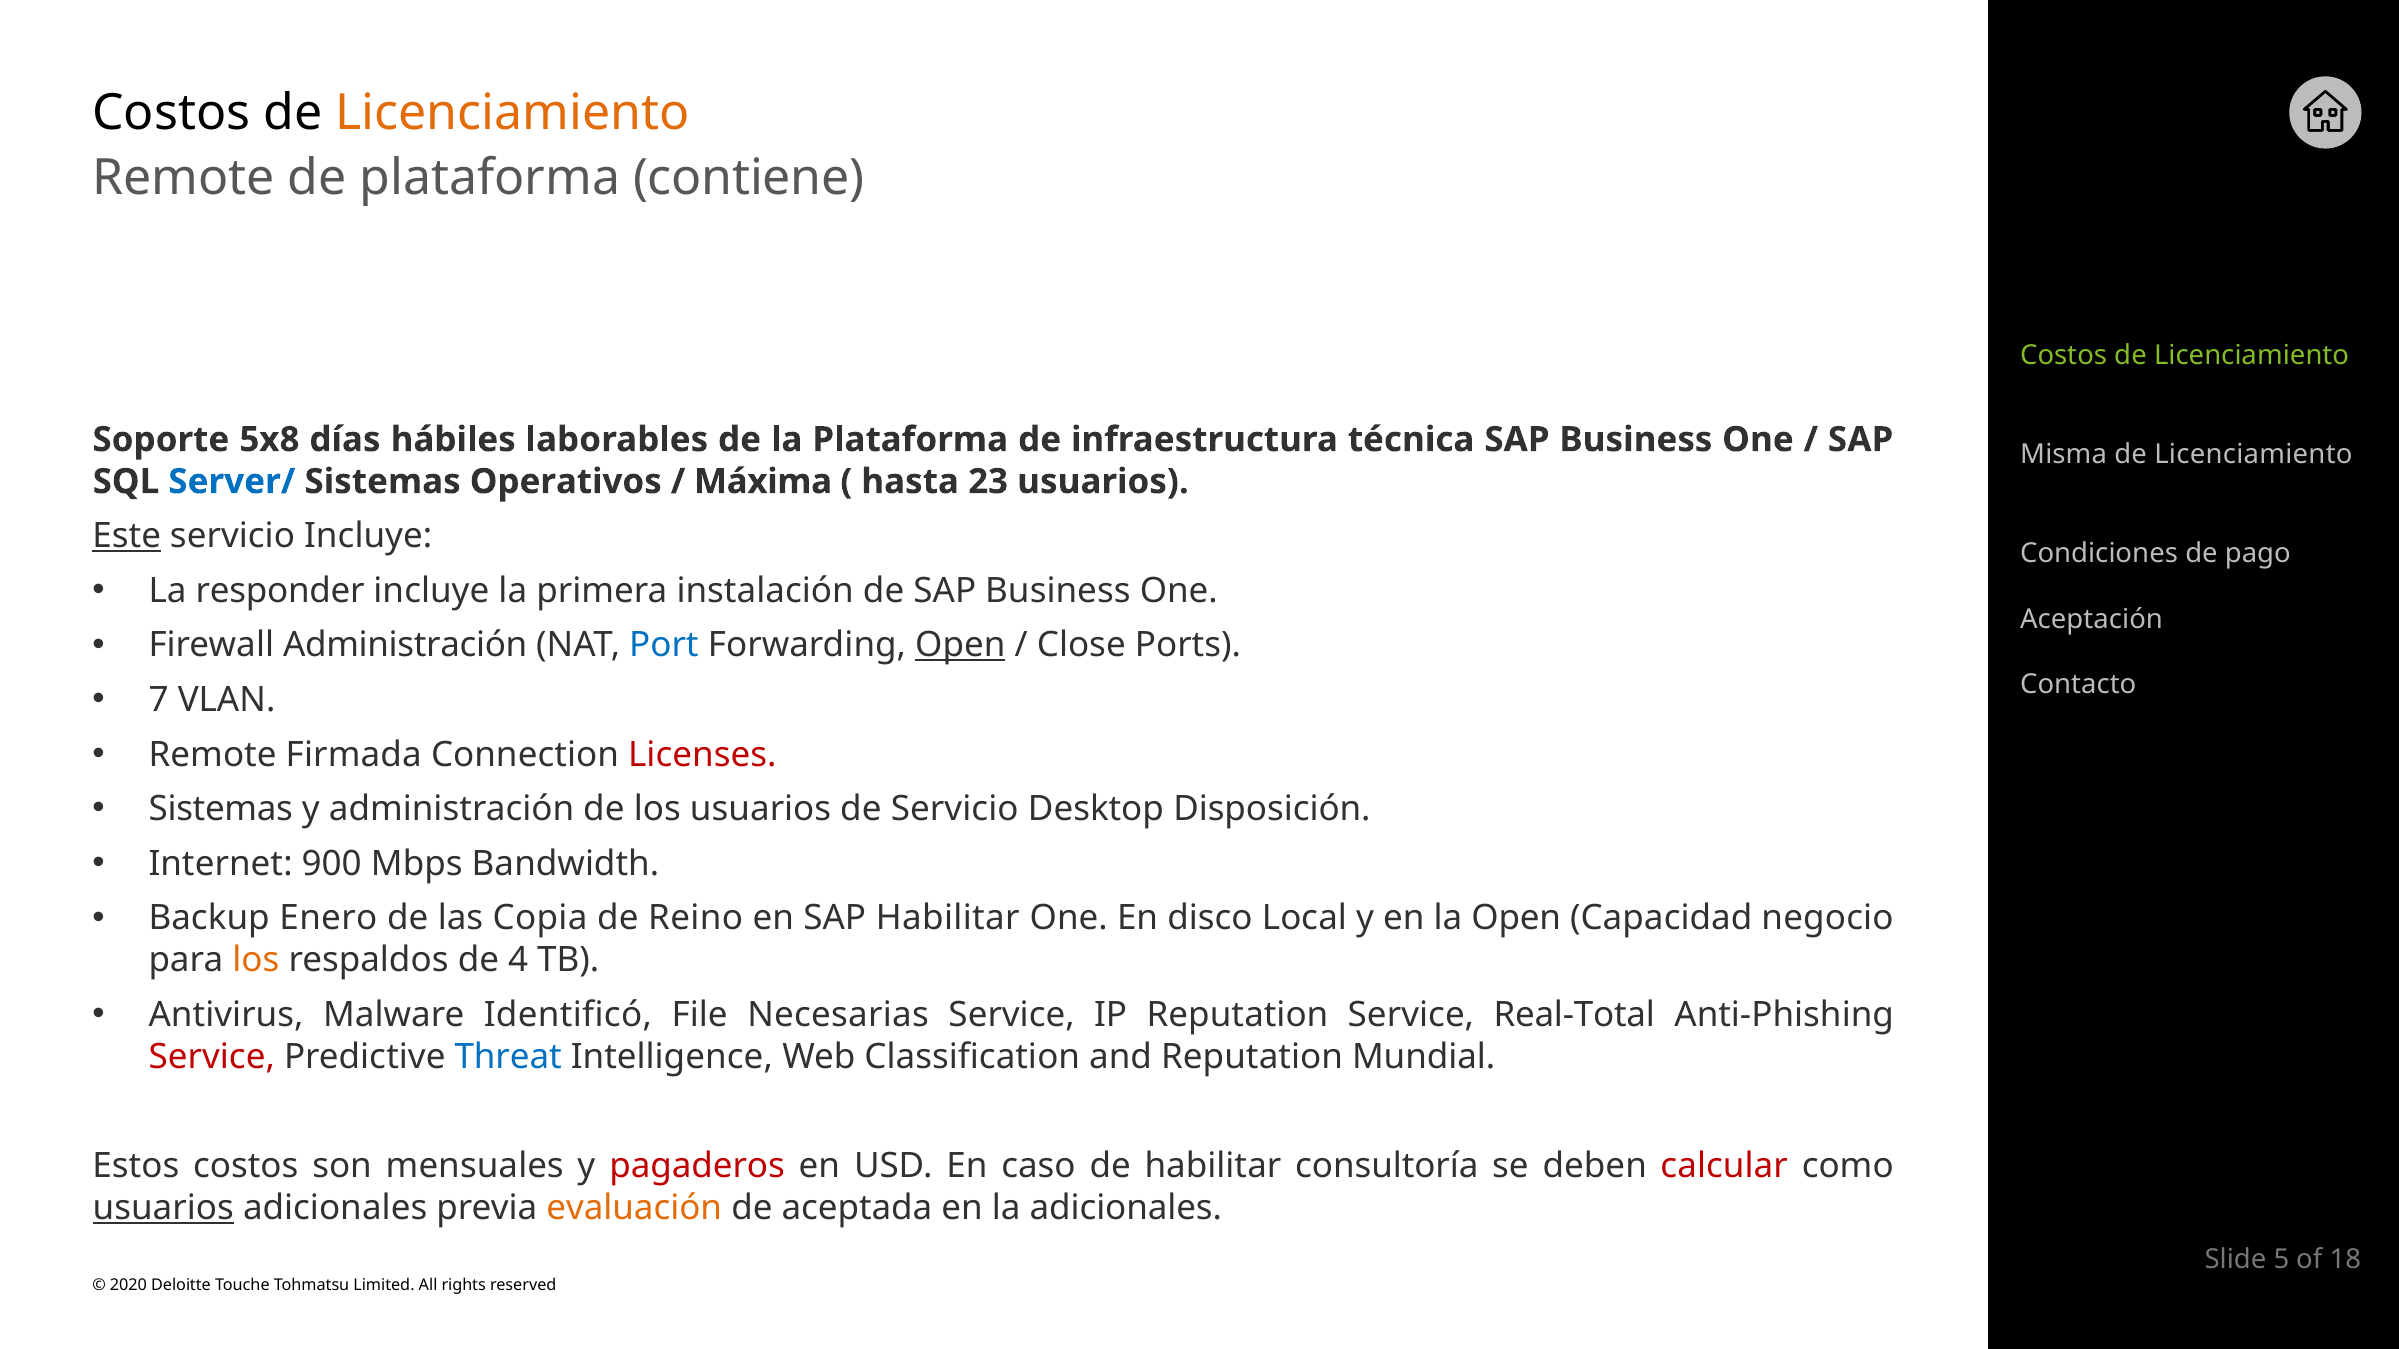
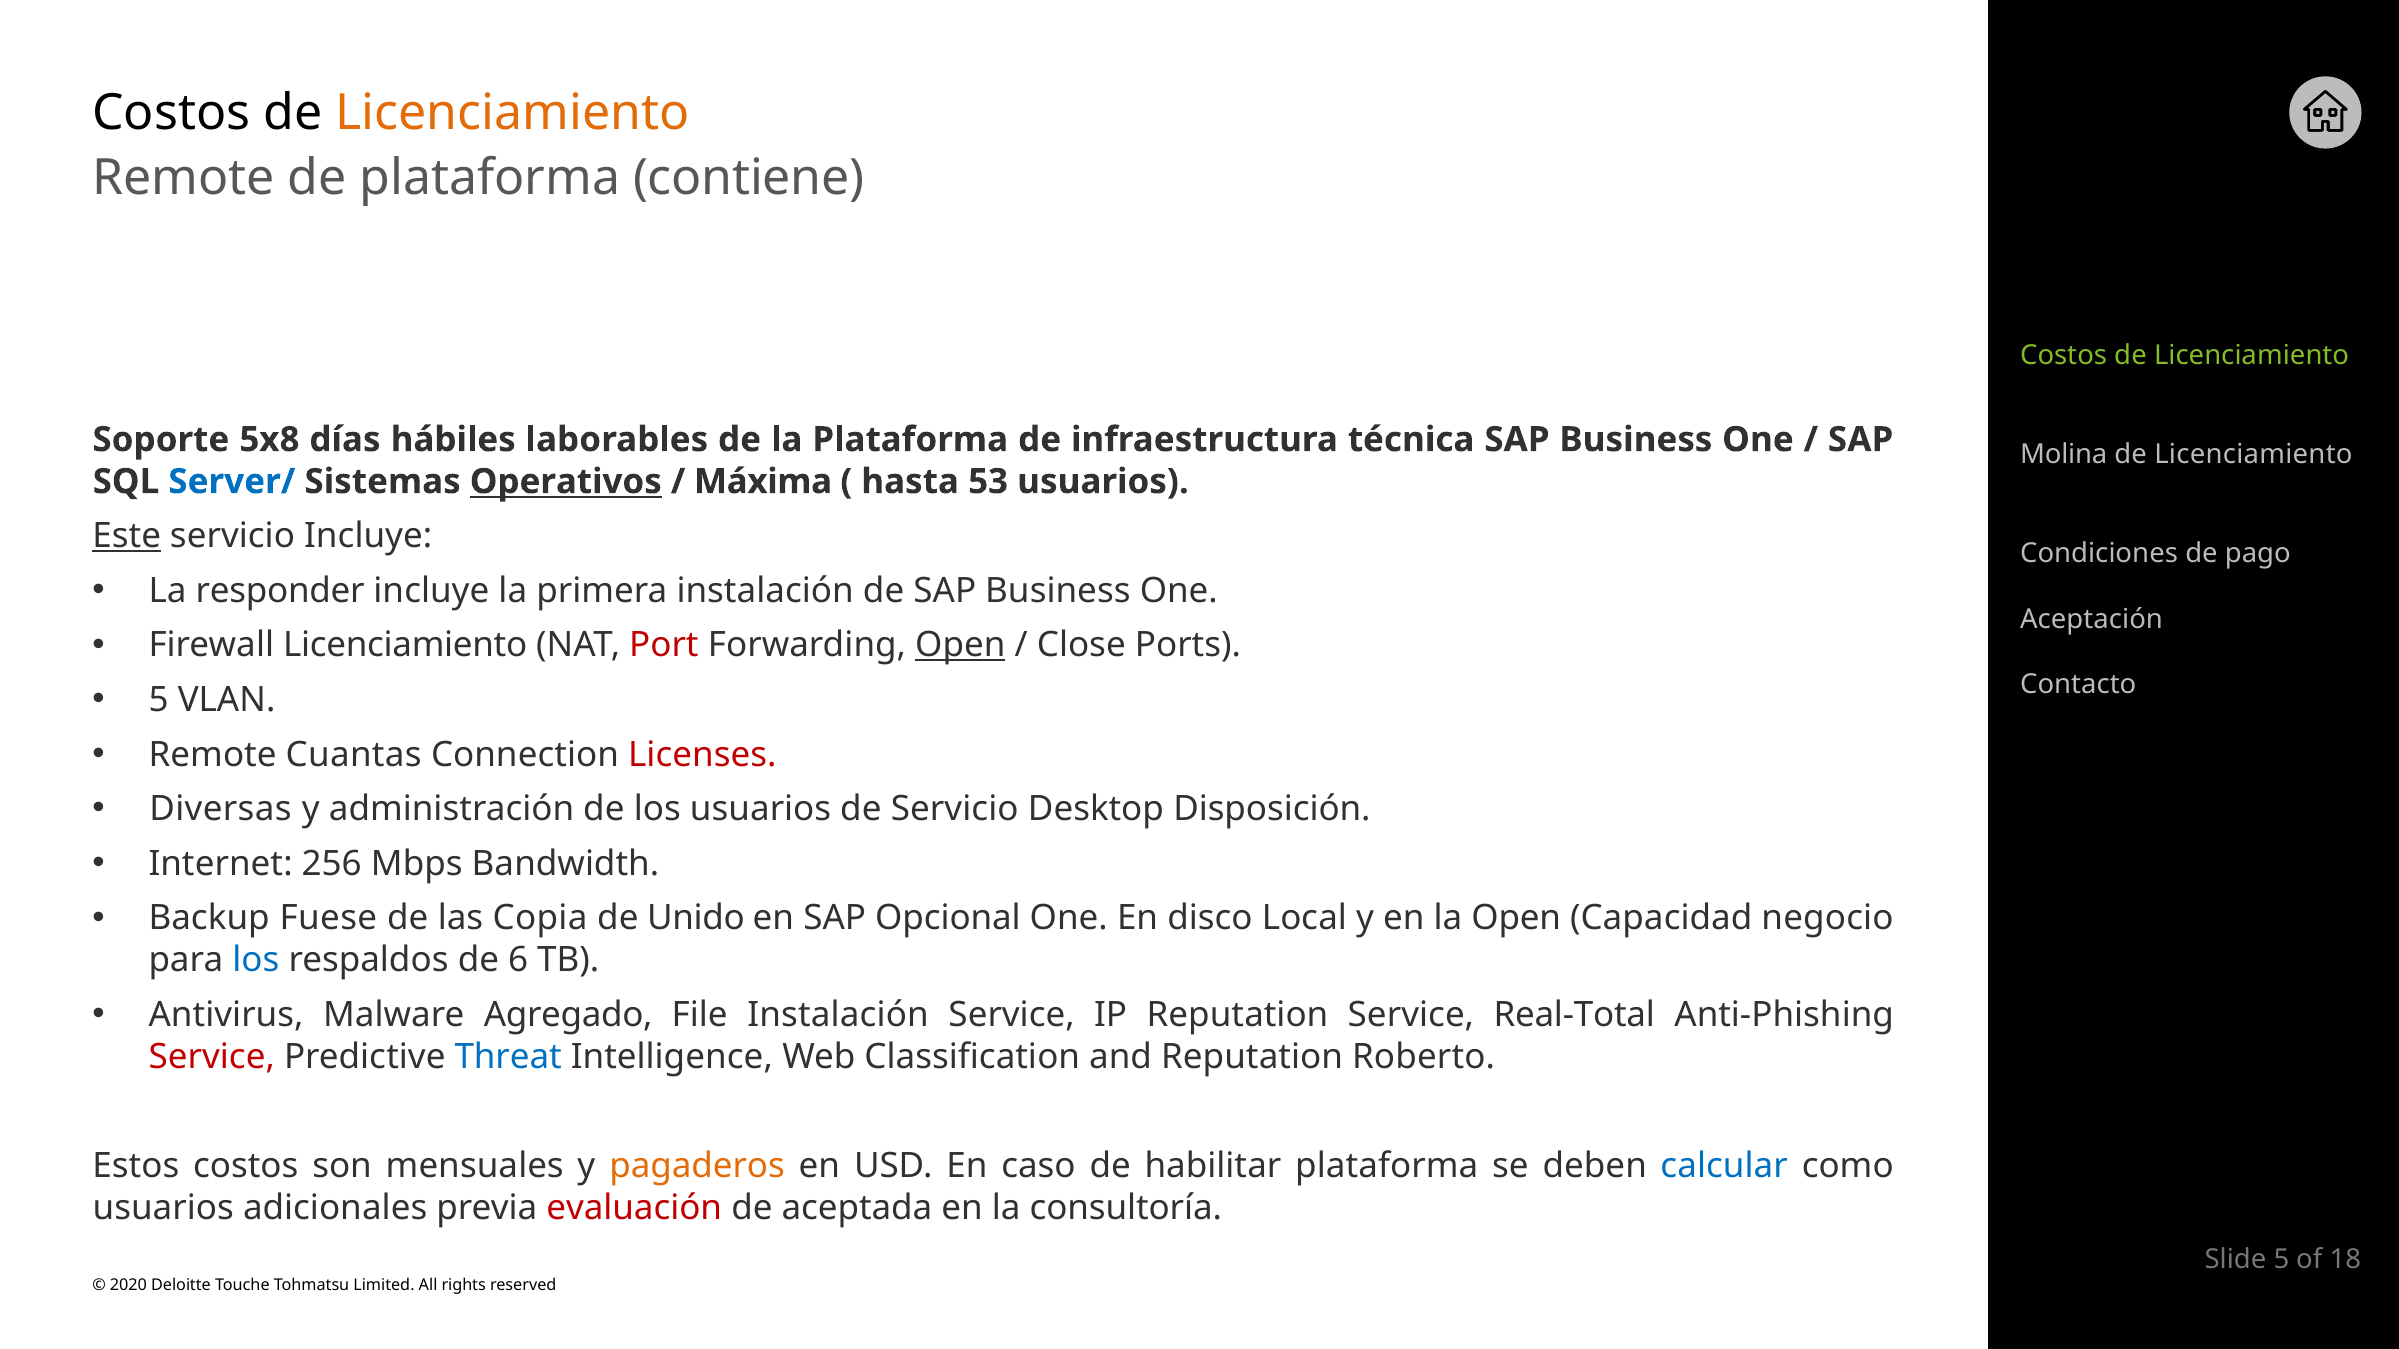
Misma: Misma -> Molina
Operativos underline: none -> present
23: 23 -> 53
Firewall Administración: Administración -> Licenciamiento
Port colour: blue -> red
7 at (159, 700): 7 -> 5
Firmada: Firmada -> Cuantas
Sistemas at (221, 809): Sistemas -> Diversas
900: 900 -> 256
Enero: Enero -> Fuese
Reino: Reino -> Unido
SAP Habilitar: Habilitar -> Opcional
los at (256, 961) colour: orange -> blue
4: 4 -> 6
Identificó: Identificó -> Agregado
File Necesarias: Necesarias -> Instalación
Mundial: Mundial -> Roberto
pagaderos colour: red -> orange
habilitar consultoría: consultoría -> plataforma
calcular colour: red -> blue
usuarios at (163, 1209) underline: present -> none
evaluación colour: orange -> red
la adicionales: adicionales -> consultoría
